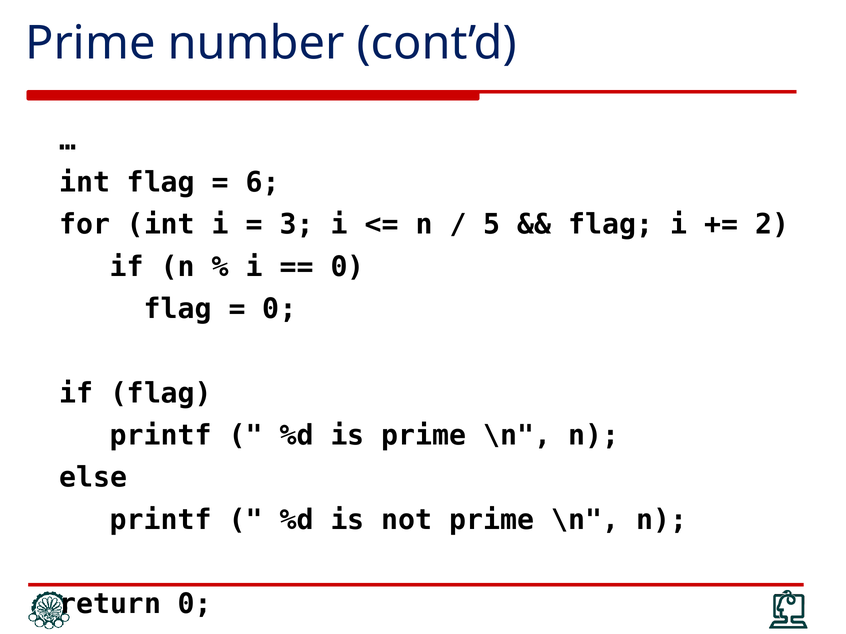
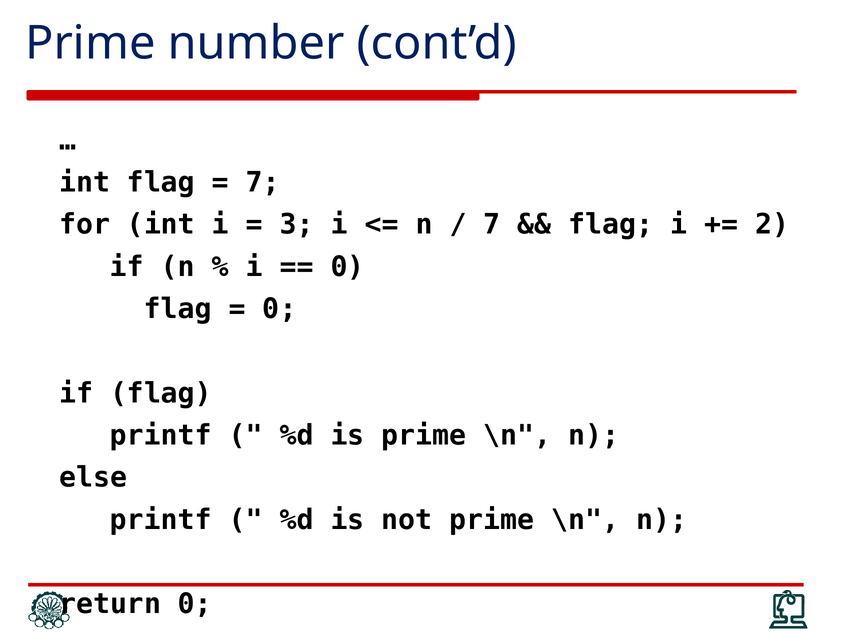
6 at (263, 183): 6 -> 7
5 at (492, 225): 5 -> 7
